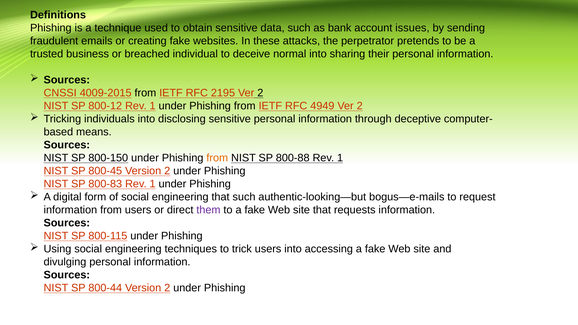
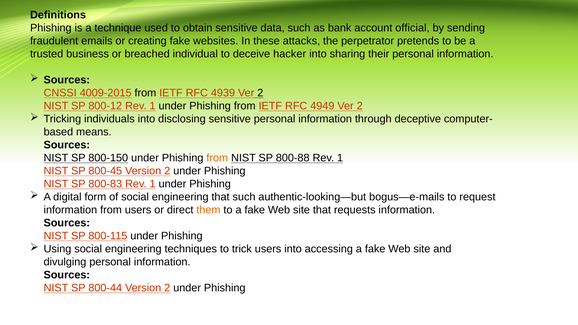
issues: issues -> official
normal: normal -> hacker
2195: 2195 -> 4939
them colour: purple -> orange
